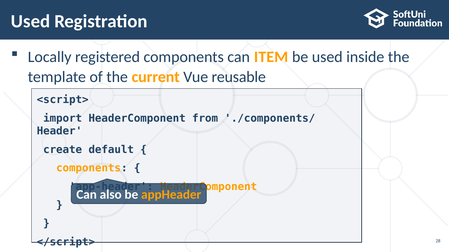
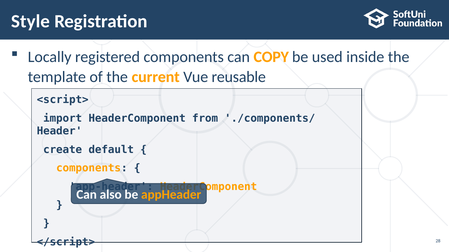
Used at (31, 21): Used -> Style
ITEM: ITEM -> COPY
